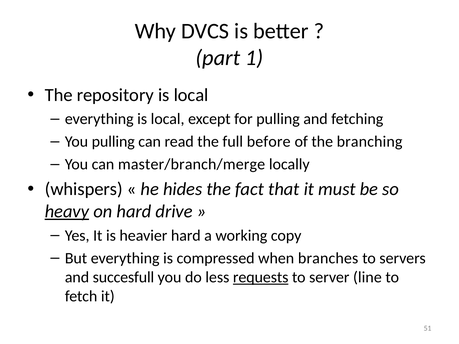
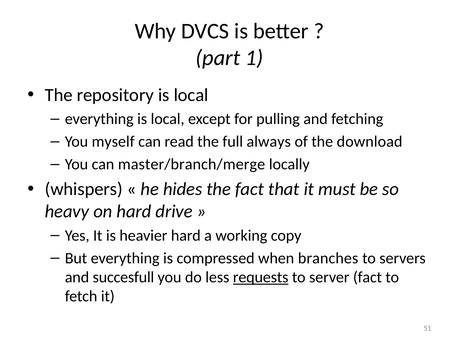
You pulling: pulling -> myself
before: before -> always
branching: branching -> download
heavy underline: present -> none
server line: line -> fact
